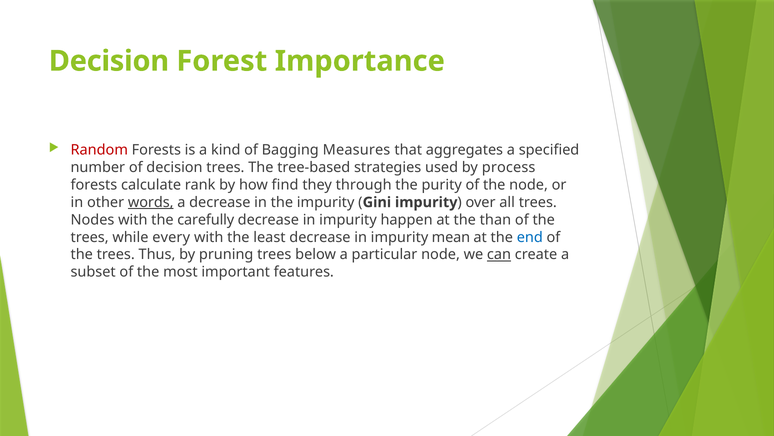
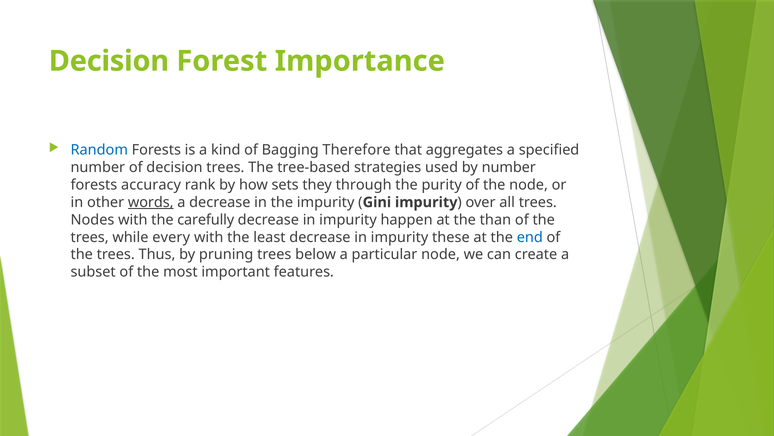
Random colour: red -> blue
Measures: Measures -> Therefore
by process: process -> number
calculate: calculate -> accuracy
find: find -> sets
mean: mean -> these
can underline: present -> none
